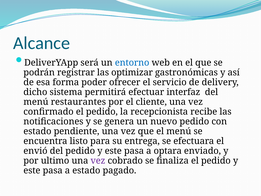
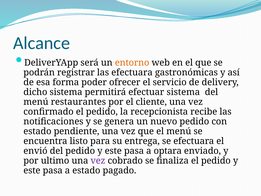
entorno colour: blue -> orange
las optimizar: optimizar -> efectuara
efectuar interfaz: interfaz -> sistema
